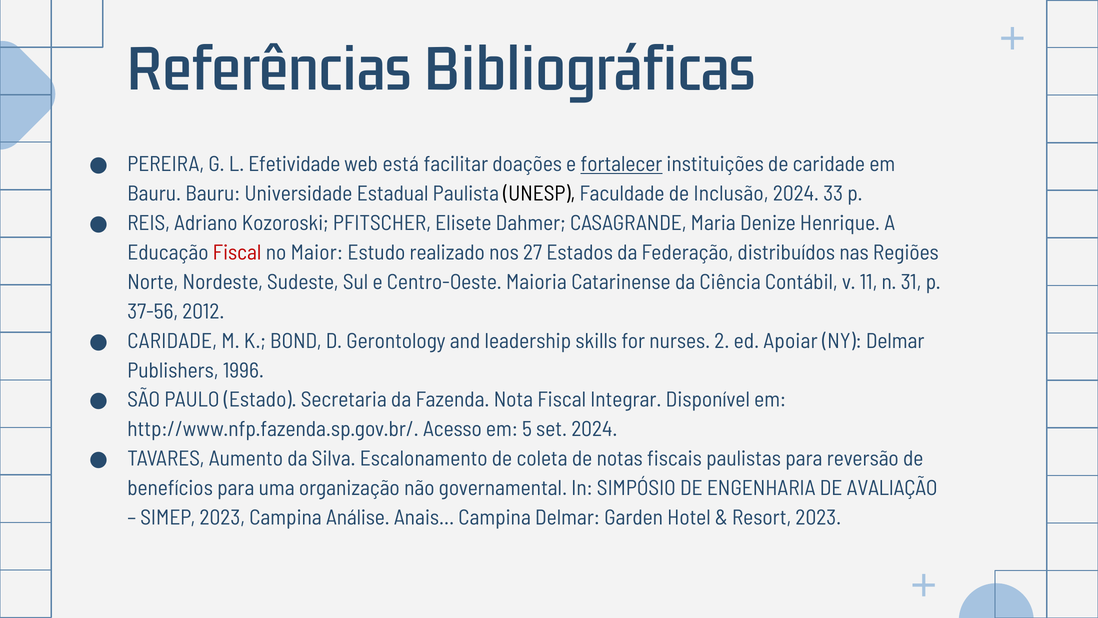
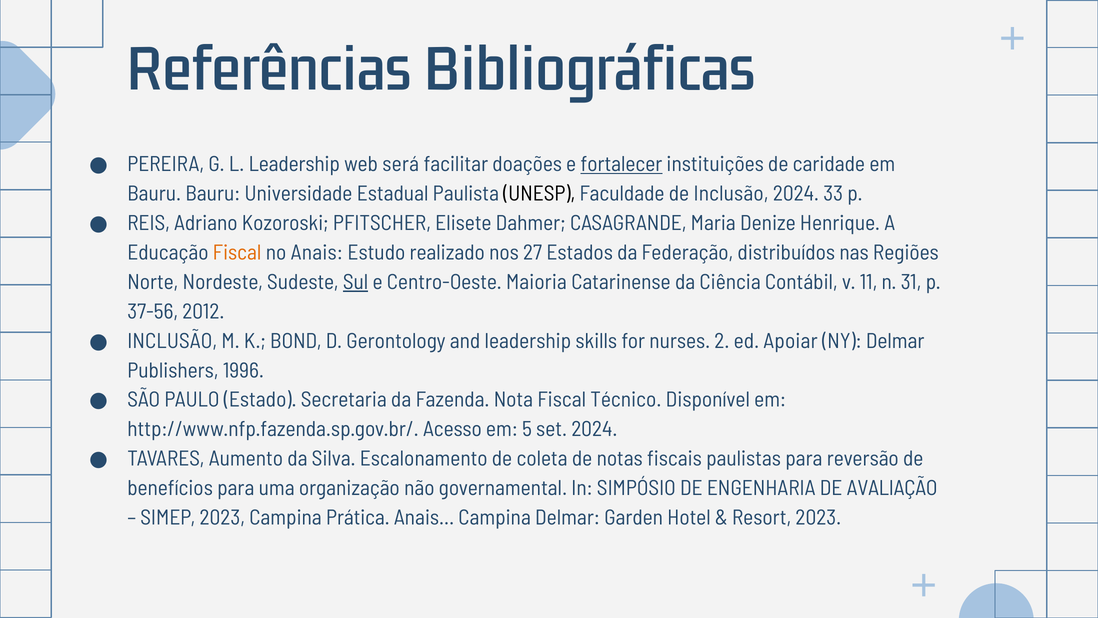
L Efetividade: Efetividade -> Leadership
está: está -> será
Fiscal at (237, 252) colour: red -> orange
no Maior: Maior -> Anais
Sul underline: none -> present
CARIDADE at (172, 341): CARIDADE -> INCLUSÃO
Integrar: Integrar -> Técnico
Análise: Análise -> Prática
